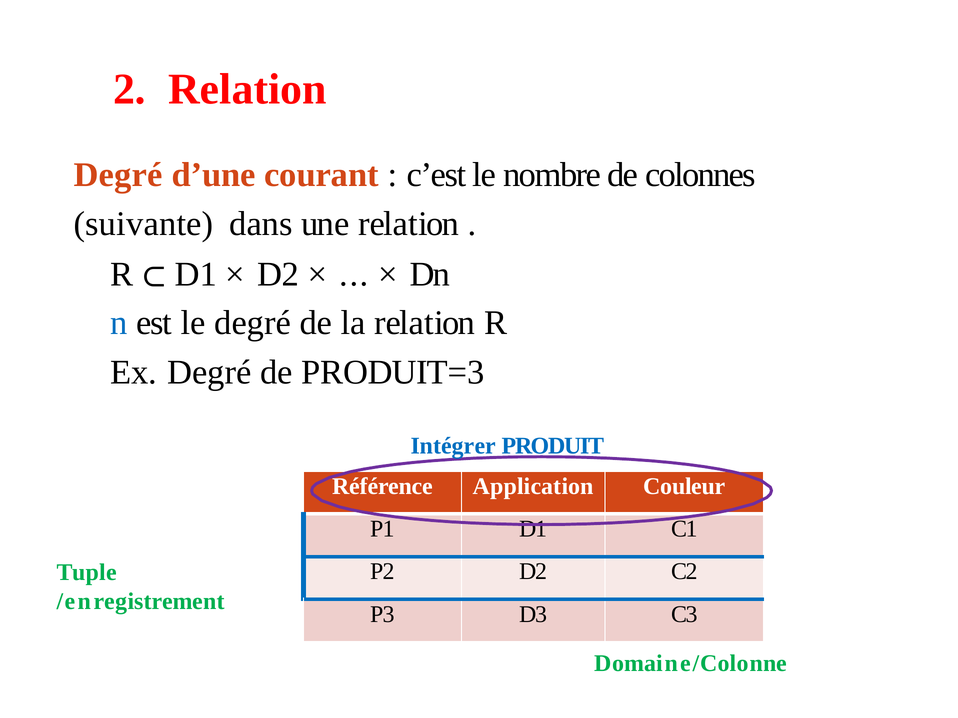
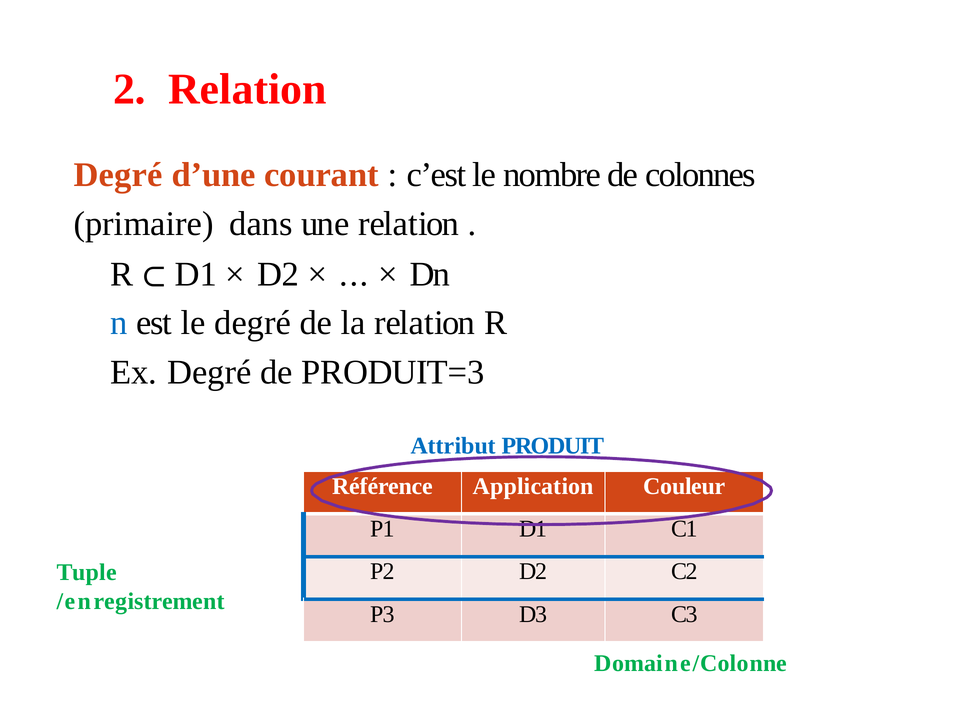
suivante: suivante -> primaire
Intégrer: Intégrer -> Attribut
